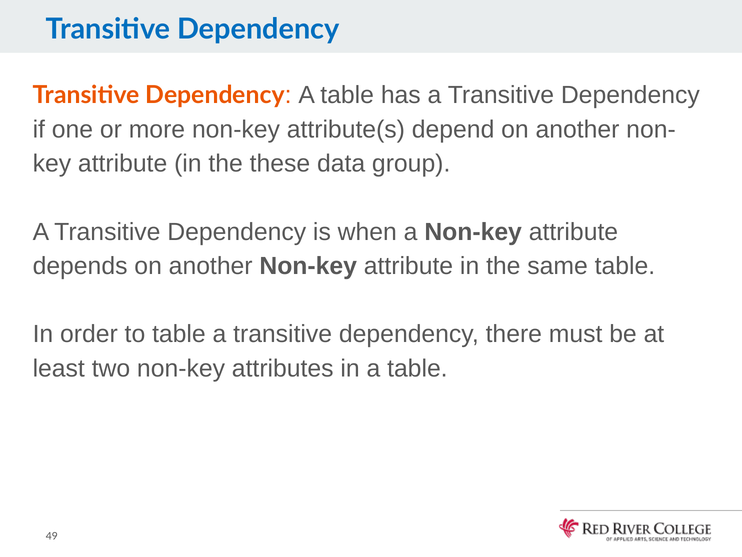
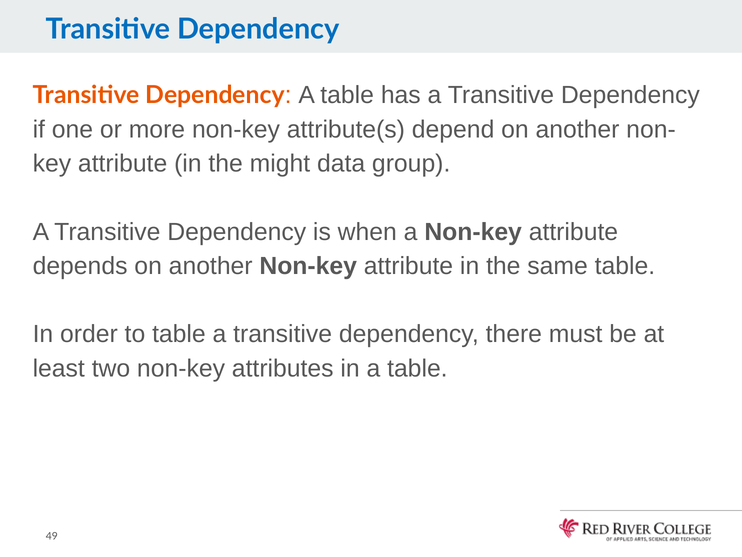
these: these -> might
